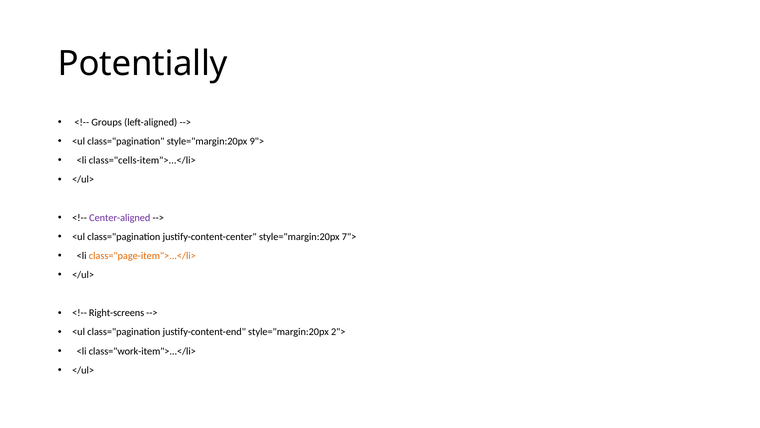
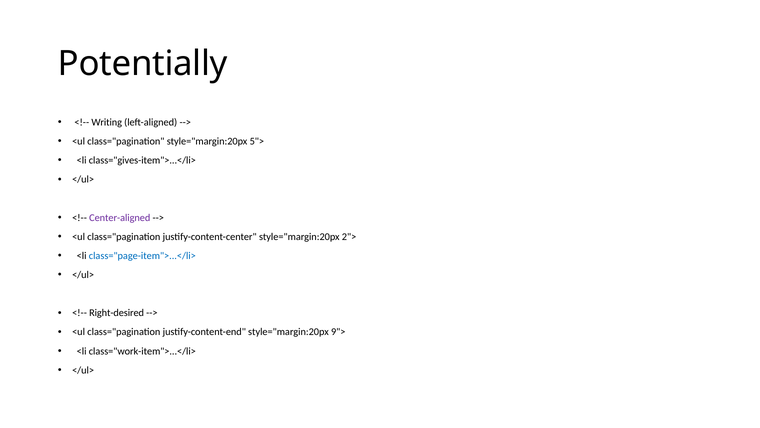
Groups: Groups -> Writing
9">: 9"> -> 5">
class="cells-item">...</li>: class="cells-item">...</li> -> class="gives-item">...</li>
7">: 7"> -> 2">
class="page-item">...</li> colour: orange -> blue
Right-screens: Right-screens -> Right-desired
2">: 2"> -> 9">
